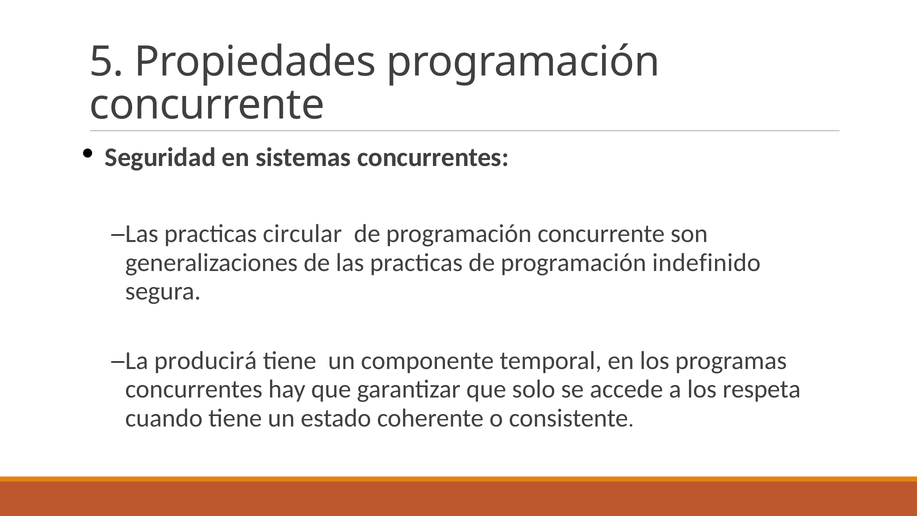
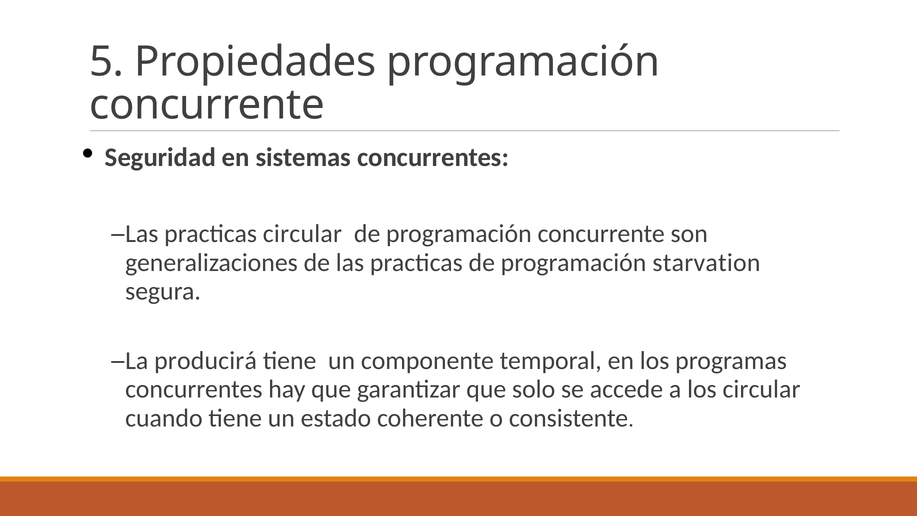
indefinido: indefinido -> starvation
los respeta: respeta -> circular
